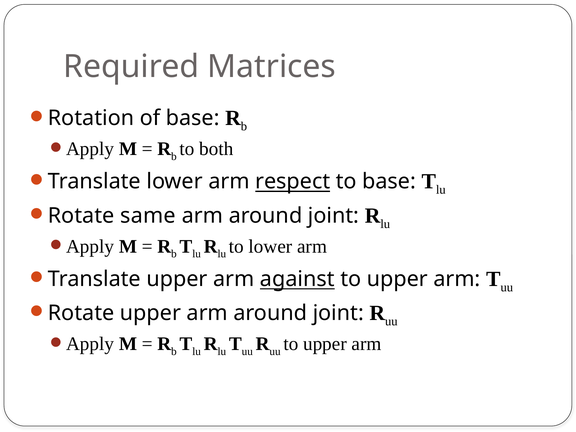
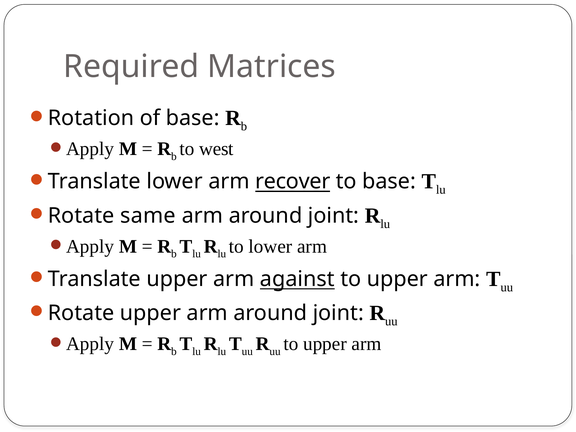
both: both -> west
respect: respect -> recover
